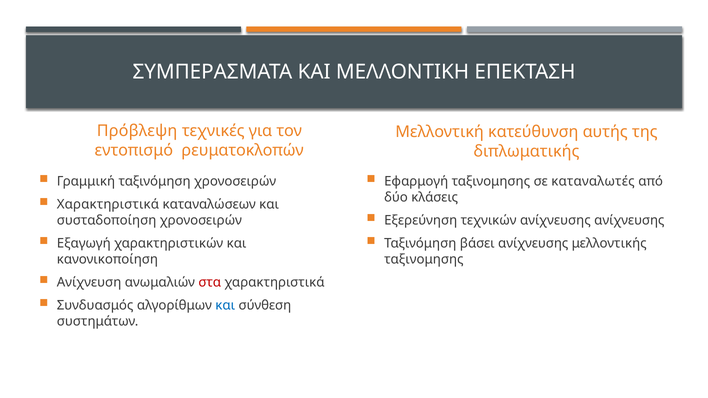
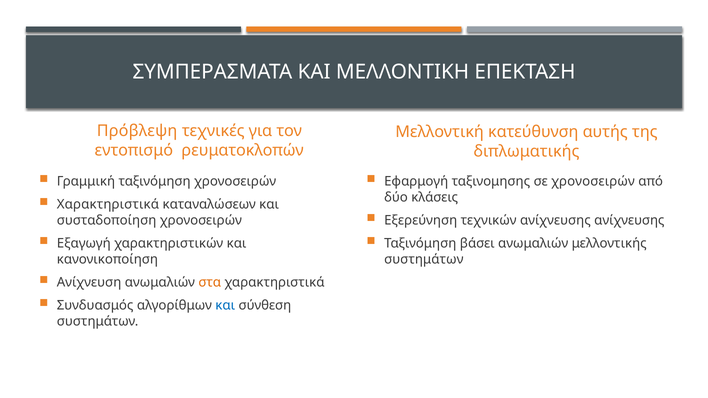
σε καταναλωτές: καταναλωτές -> χρονοσειρών
βάσει ανίχνευσης: ανίχνευσης -> ανωμαλιών
ταξινομησης at (424, 259): ταξινομησης -> συστημάτων
στα colour: red -> orange
